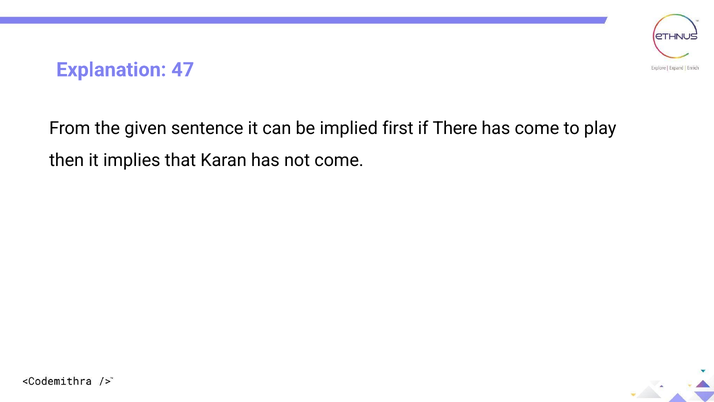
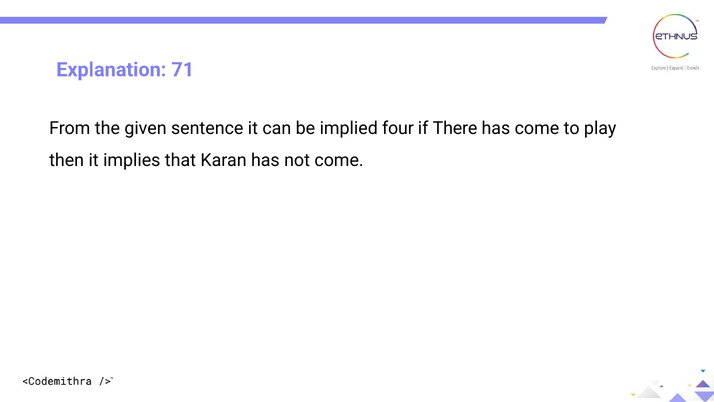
47: 47 -> 71
first: first -> four
